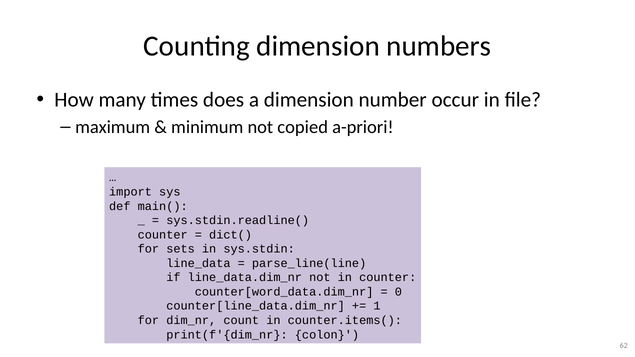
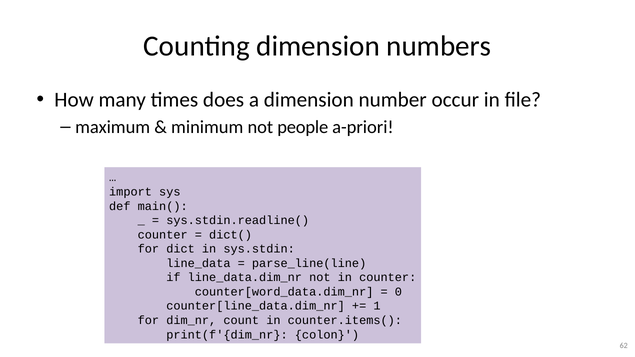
copied: copied -> people
sets: sets -> dict
